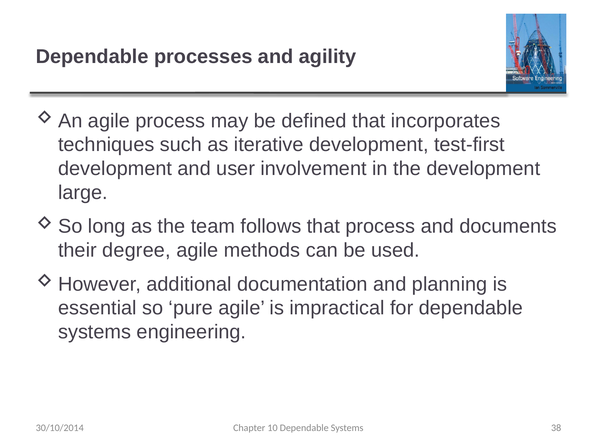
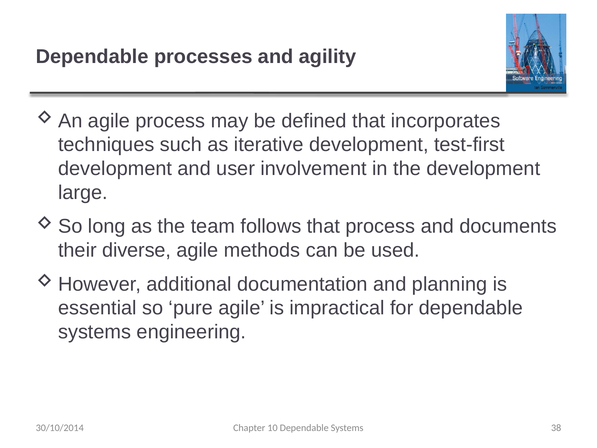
degree: degree -> diverse
